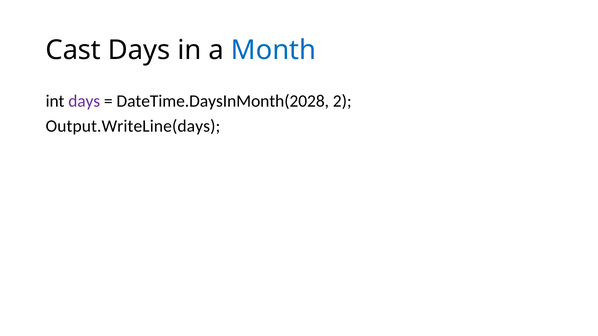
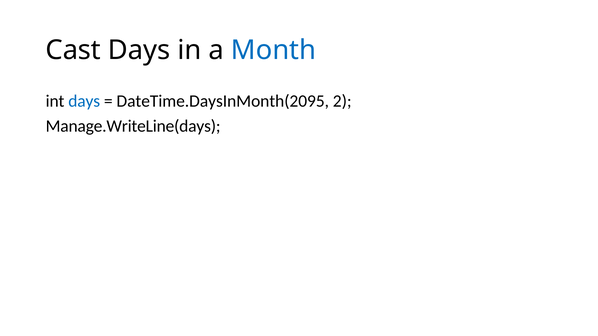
days at (84, 101) colour: purple -> blue
DateTime.DaysInMonth(2028: DateTime.DaysInMonth(2028 -> DateTime.DaysInMonth(2095
Output.WriteLine(days: Output.WriteLine(days -> Manage.WriteLine(days
